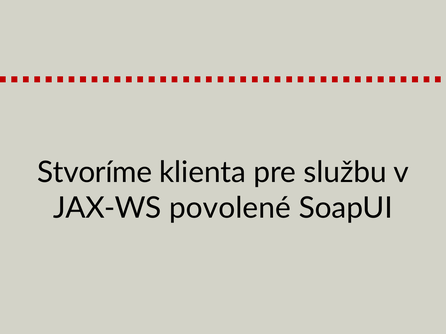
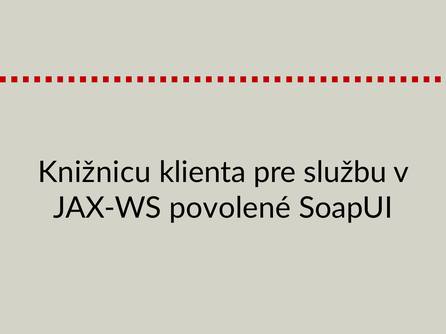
Stvoríme: Stvoríme -> Knižnicu
